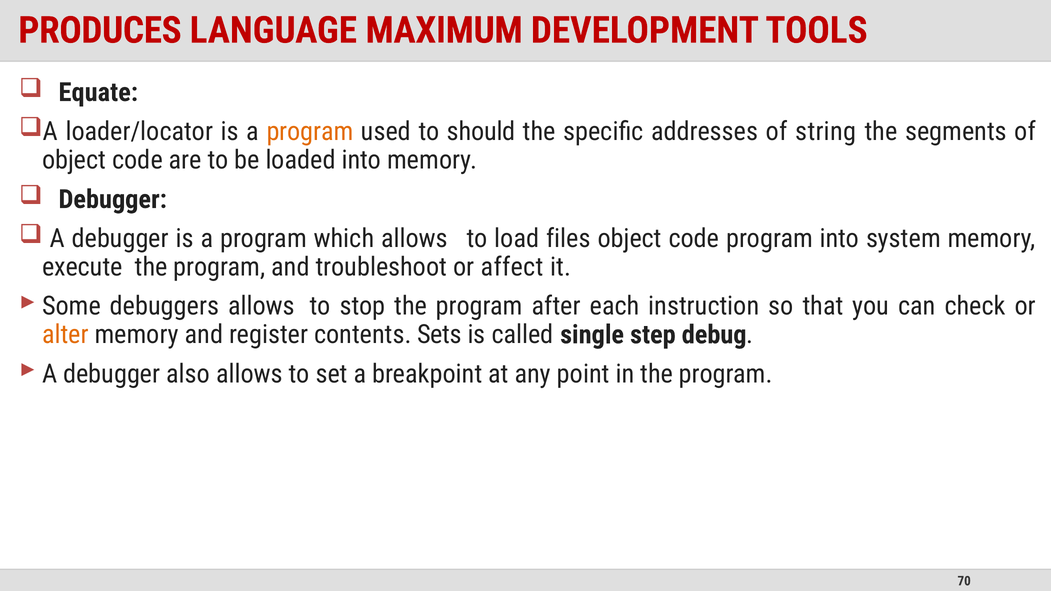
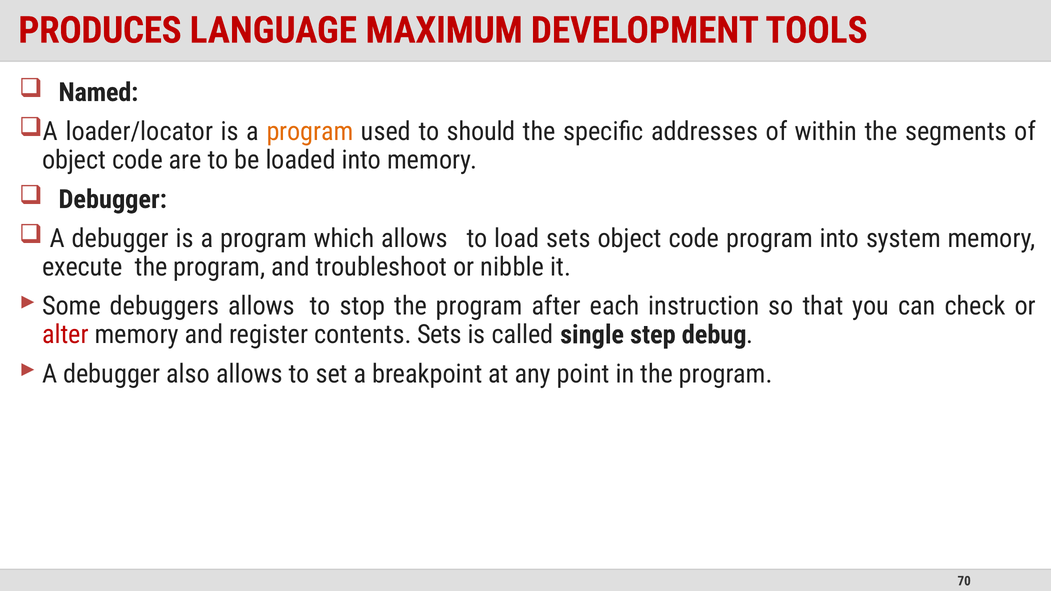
Equate: Equate -> Named
string: string -> within
load files: files -> sets
affect: affect -> nibble
alter colour: orange -> red
